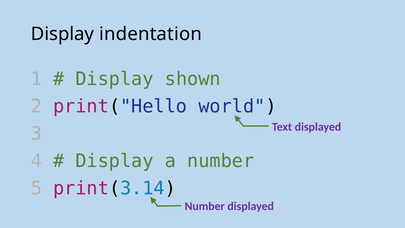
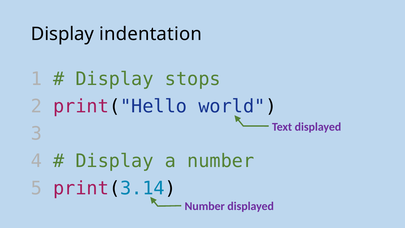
shown: shown -> stops
